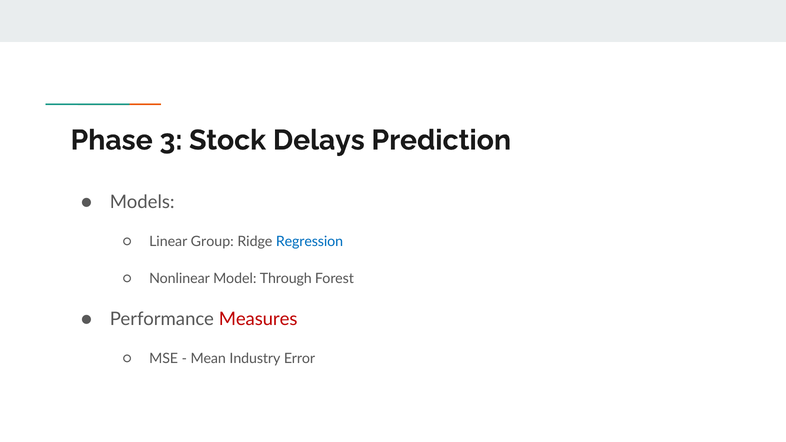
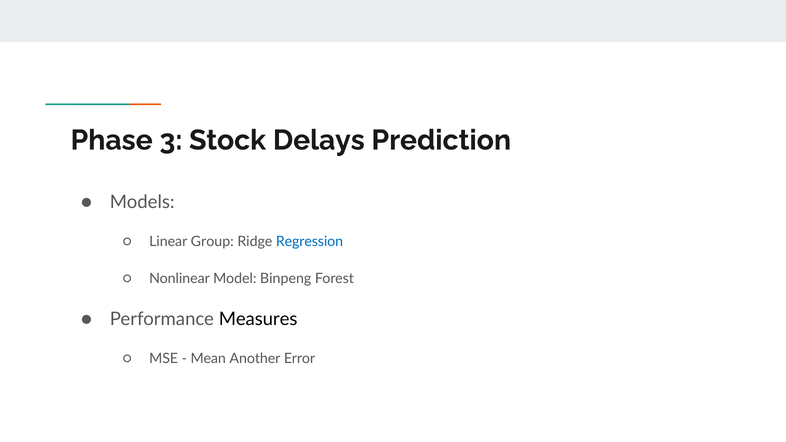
Through: Through -> Binpeng
Measures colour: red -> black
Industry: Industry -> Another
